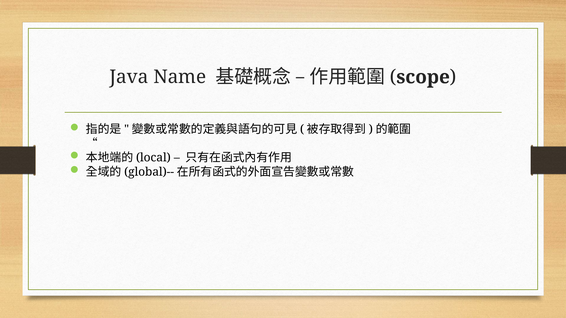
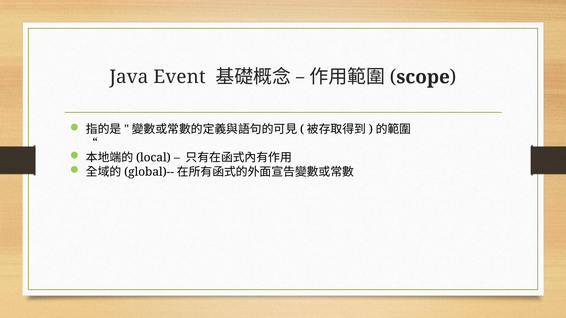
Name: Name -> Event
